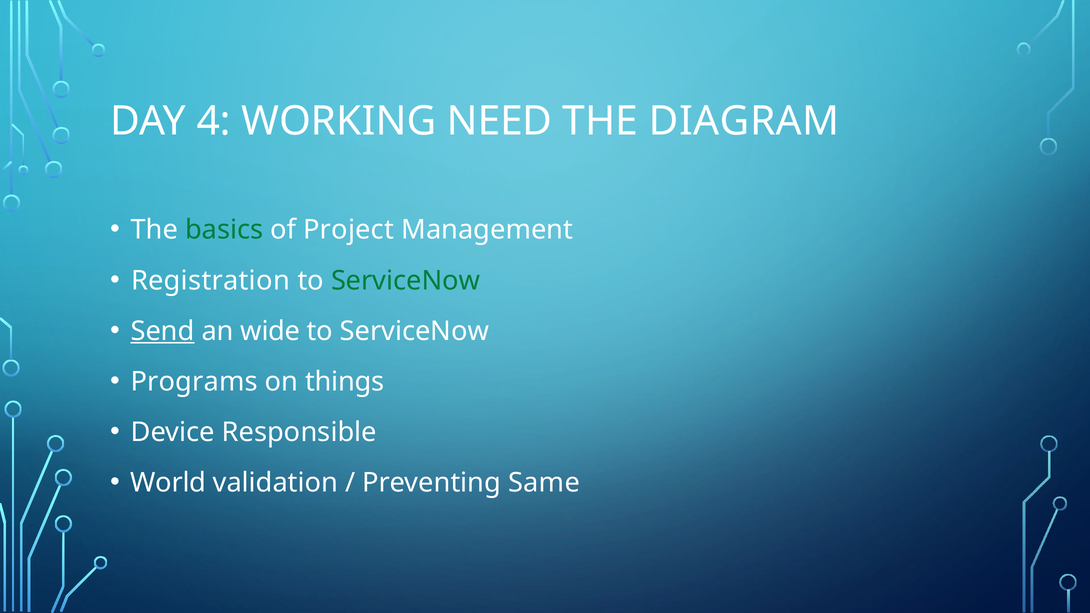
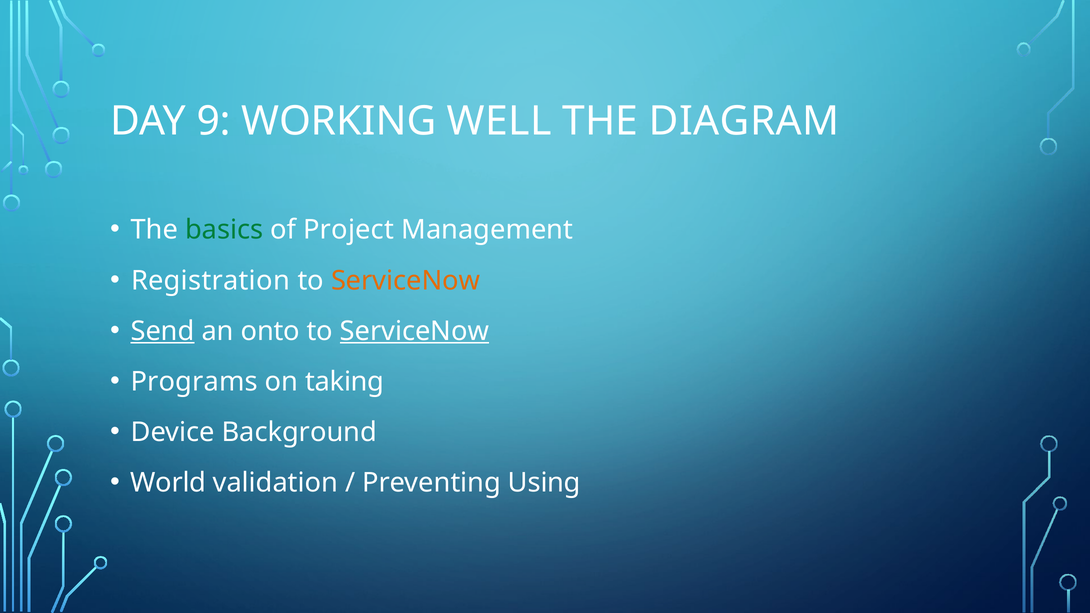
4: 4 -> 9
NEED: NEED -> WELL
ServiceNow at (406, 281) colour: green -> orange
wide: wide -> onto
ServiceNow at (414, 331) underline: none -> present
things: things -> taking
Responsible: Responsible -> Background
Same: Same -> Using
